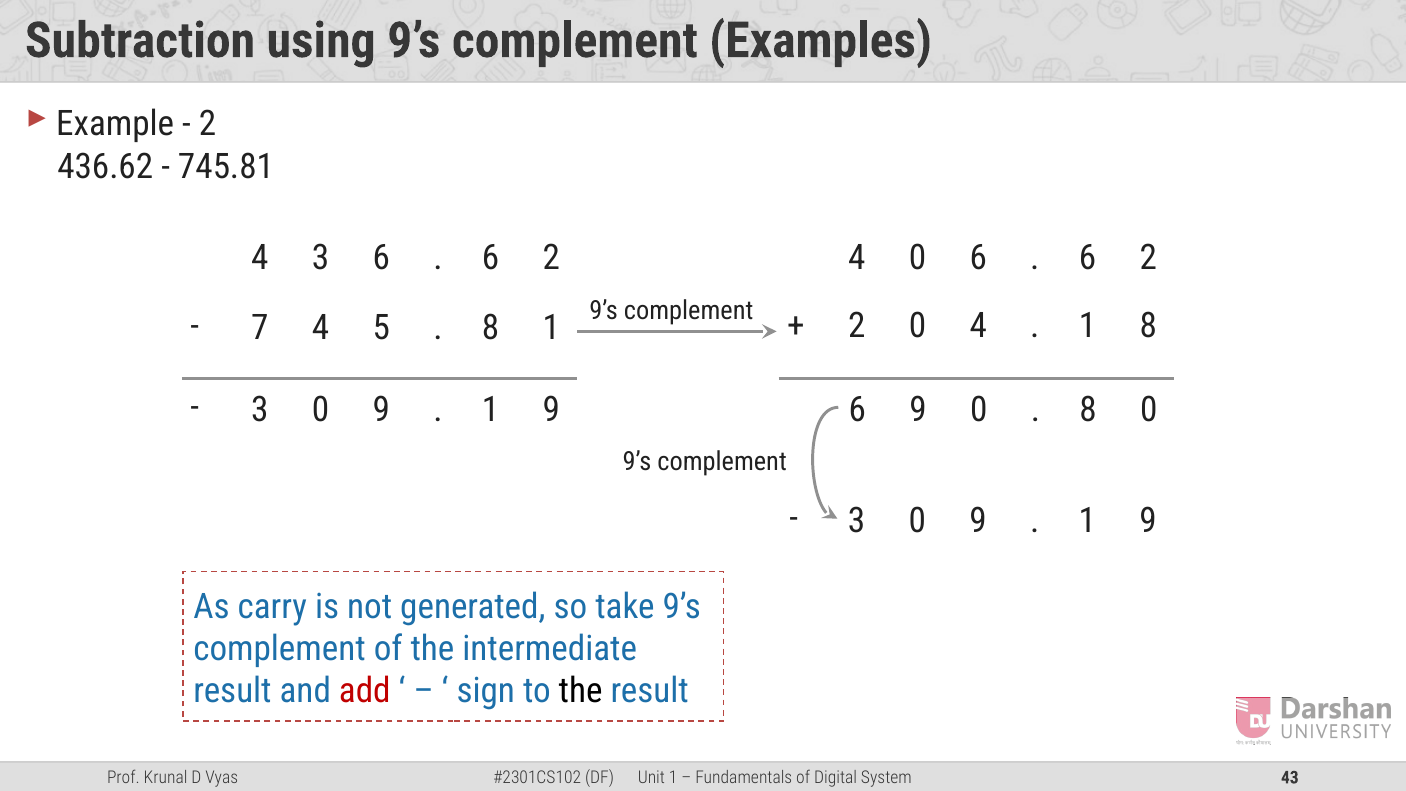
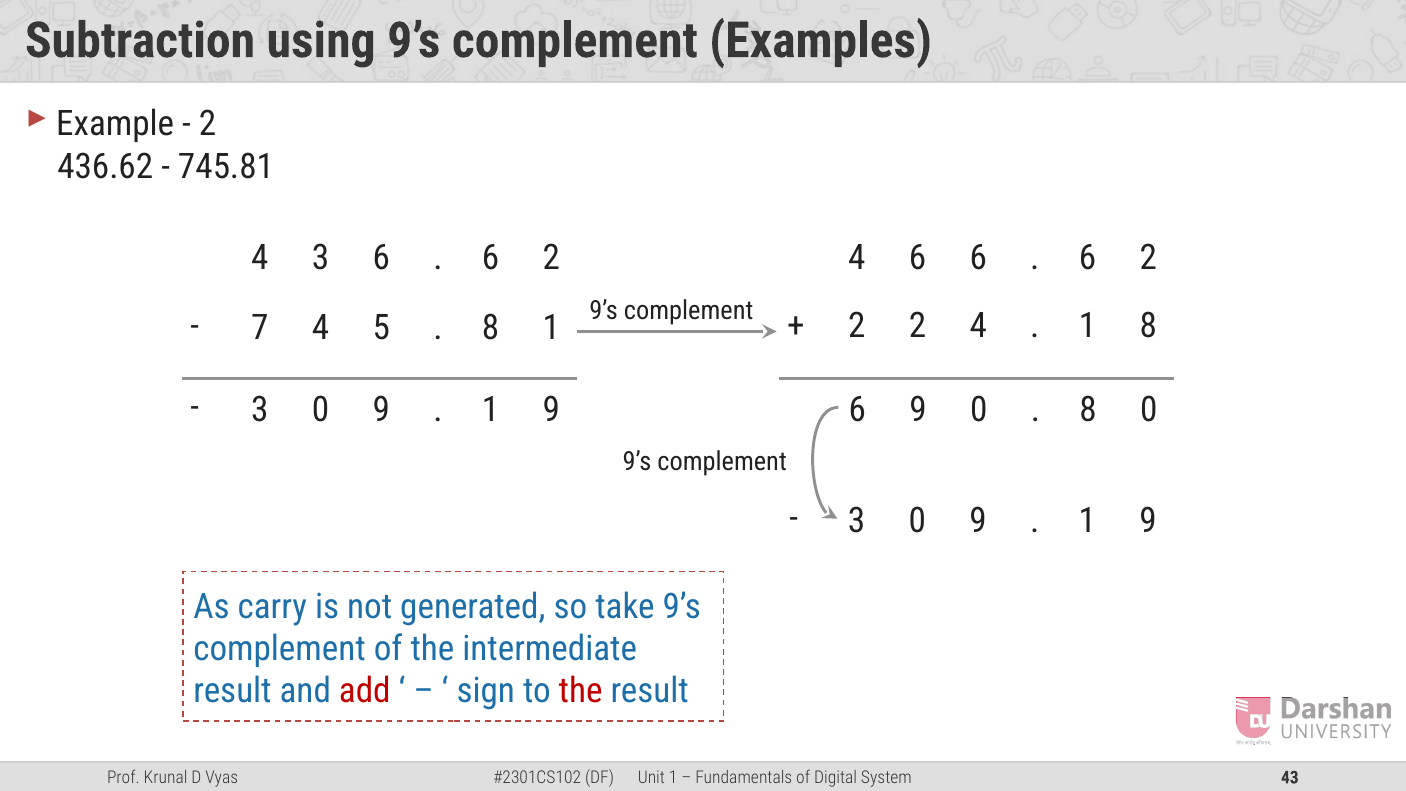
4 0: 0 -> 6
2 0: 0 -> 2
the at (581, 691) colour: black -> red
